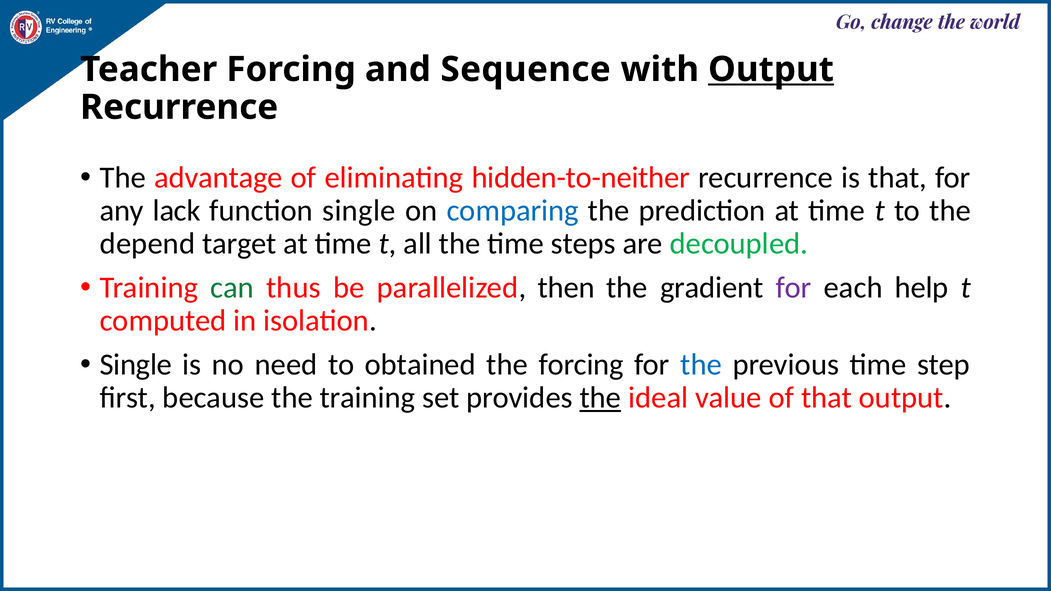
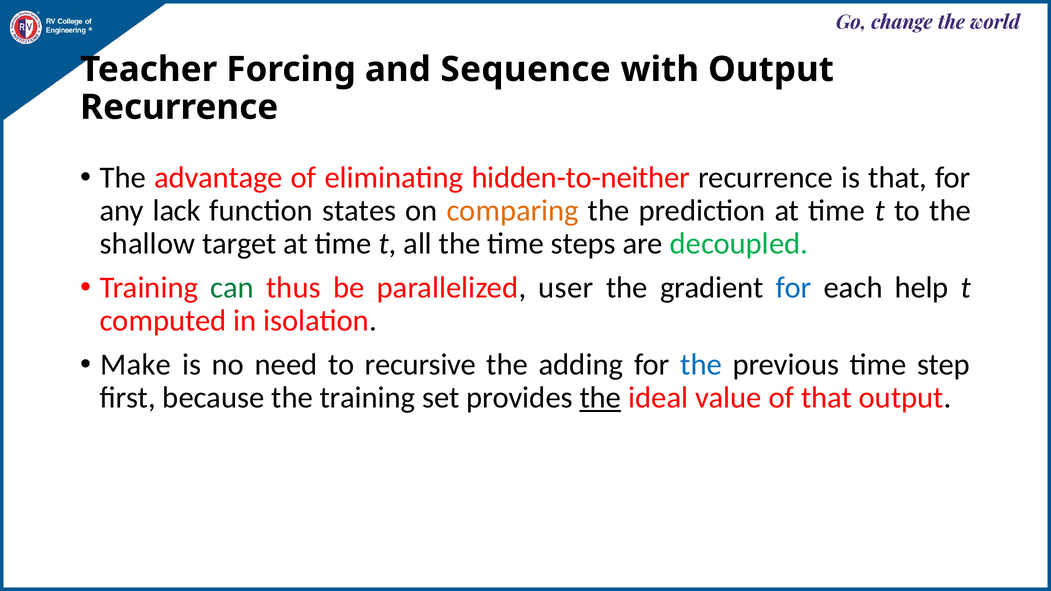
Output at (771, 69) underline: present -> none
function single: single -> states
comparing colour: blue -> orange
depend: depend -> shallow
then: then -> user
for at (794, 288) colour: purple -> blue
Single at (136, 365): Single -> Make
obtained: obtained -> recursive
the forcing: forcing -> adding
